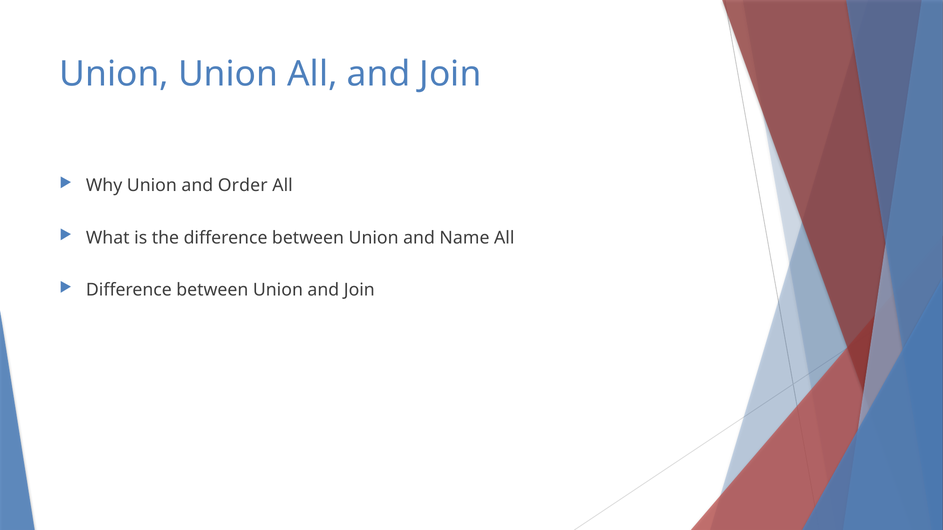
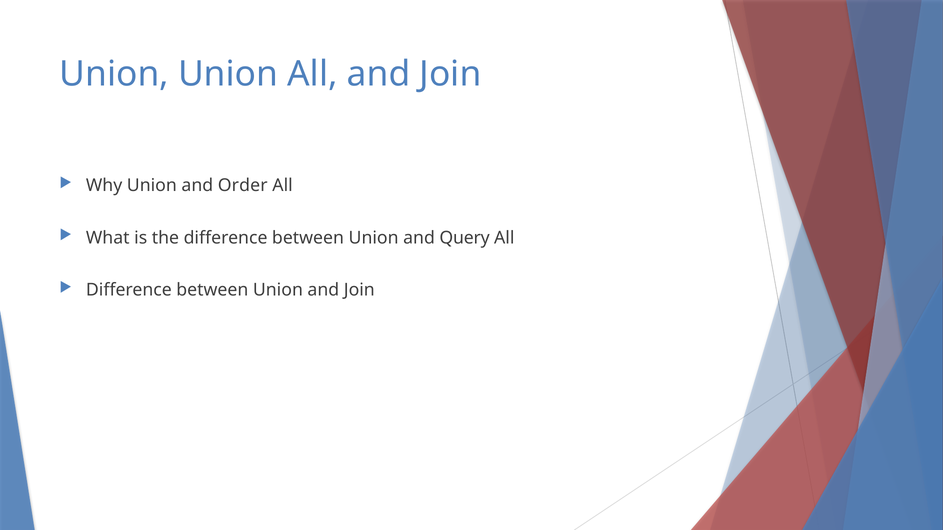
Name: Name -> Query
